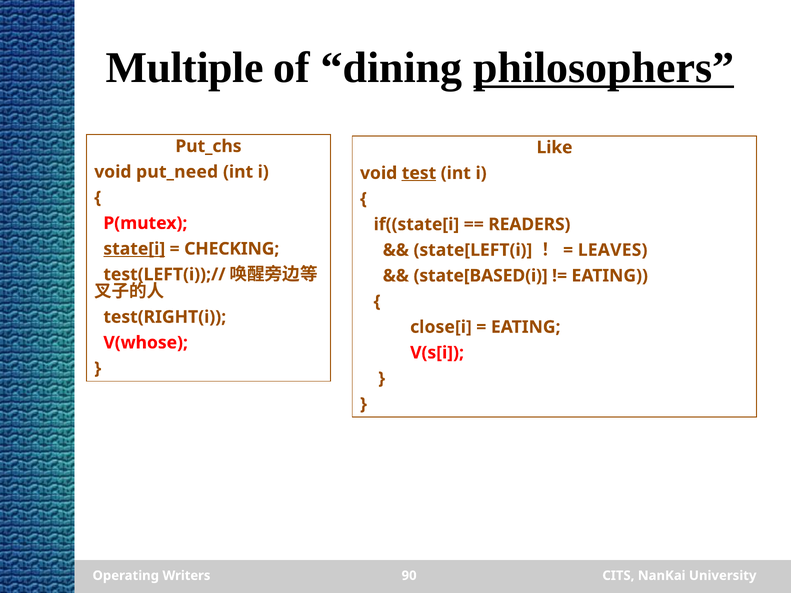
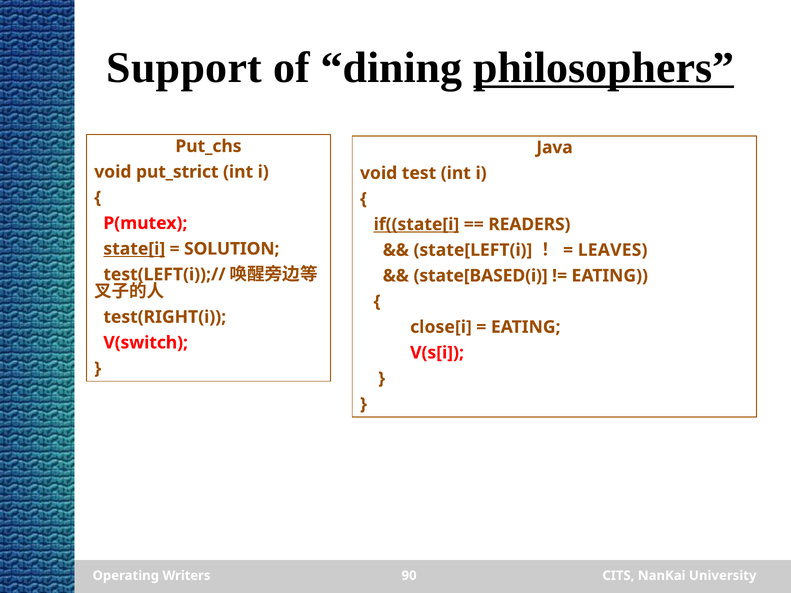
Multiple: Multiple -> Support
Like: Like -> Java
put_need: put_need -> put_strict
test underline: present -> none
if((state[i underline: none -> present
CHECKING: CHECKING -> SOLUTION
V(whose: V(whose -> V(switch
